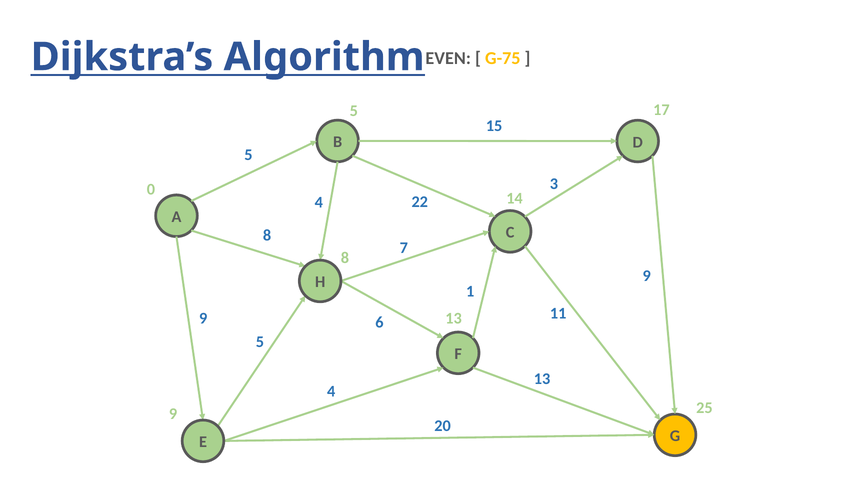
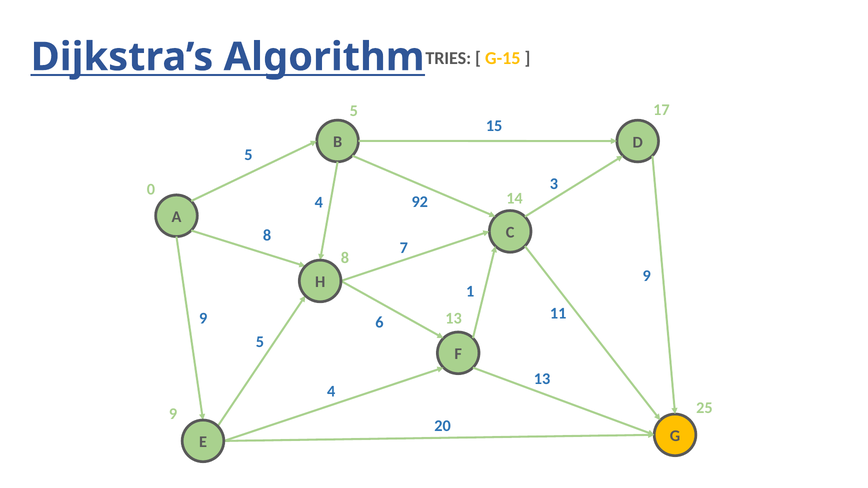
EVEN: EVEN -> TRIES
G-75: G-75 -> G-15
22: 22 -> 92
